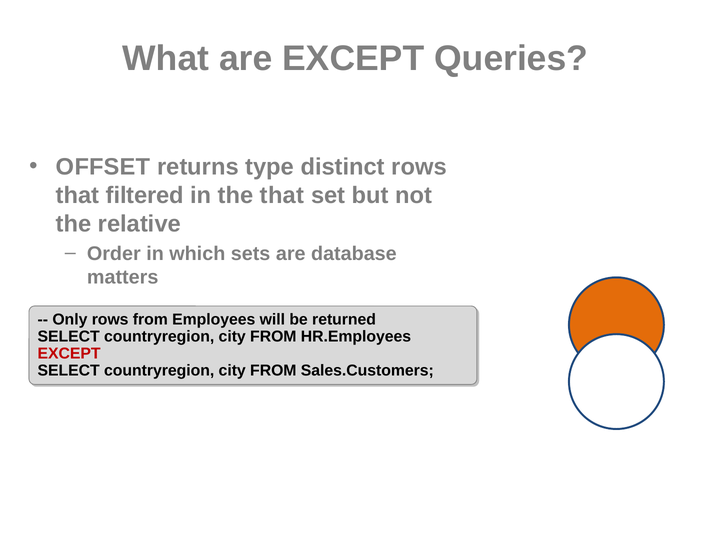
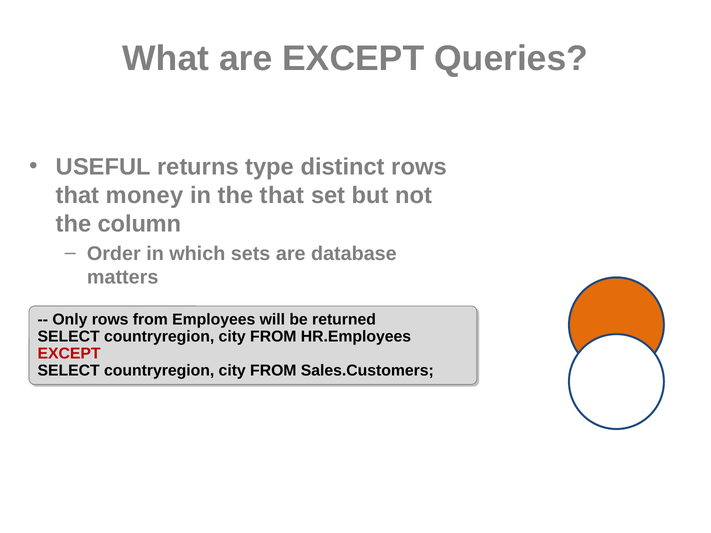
OFFSET: OFFSET -> USEFUL
filtered: filtered -> money
relative: relative -> column
